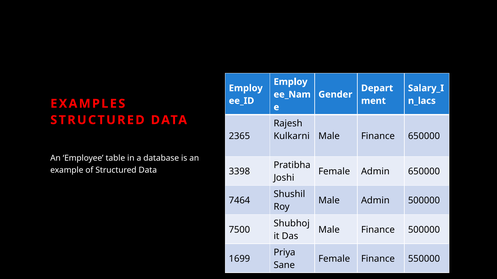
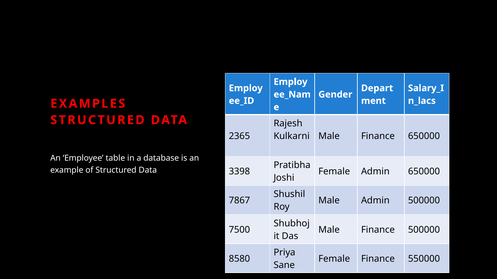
7464: 7464 -> 7867
1699: 1699 -> 8580
